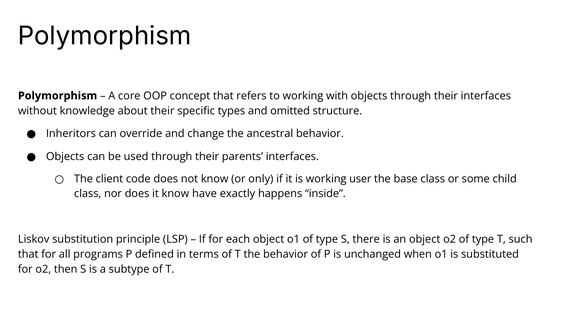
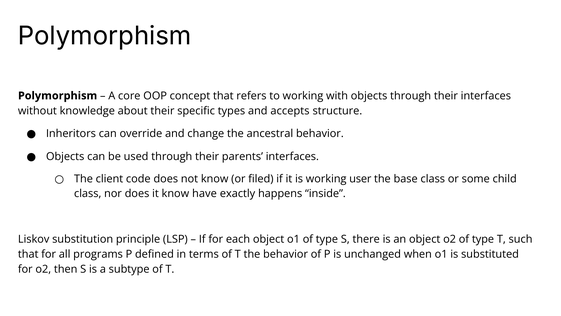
omitted: omitted -> accepts
only: only -> filed
